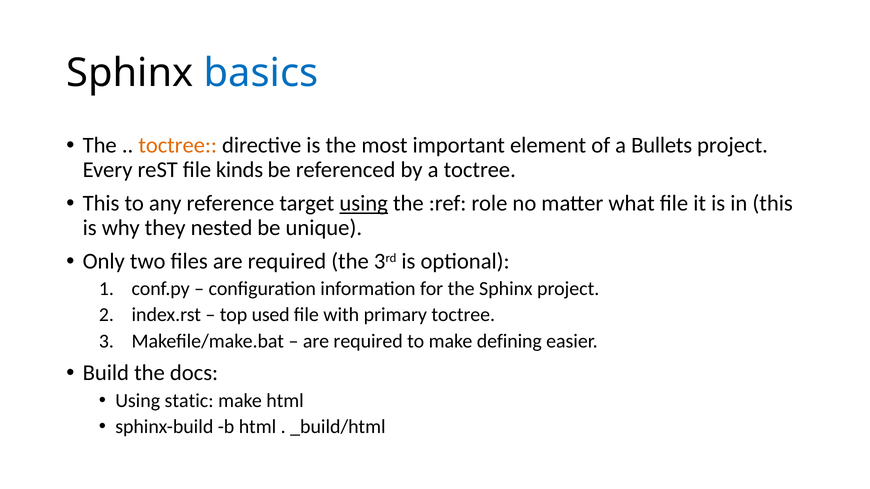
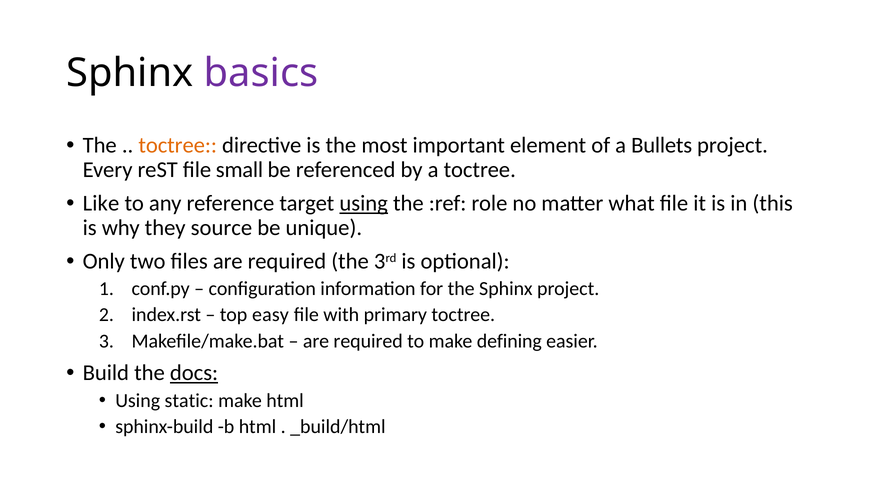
basics colour: blue -> purple
kinds: kinds -> small
This at (101, 204): This -> Like
nested: nested -> source
used: used -> easy
docs underline: none -> present
